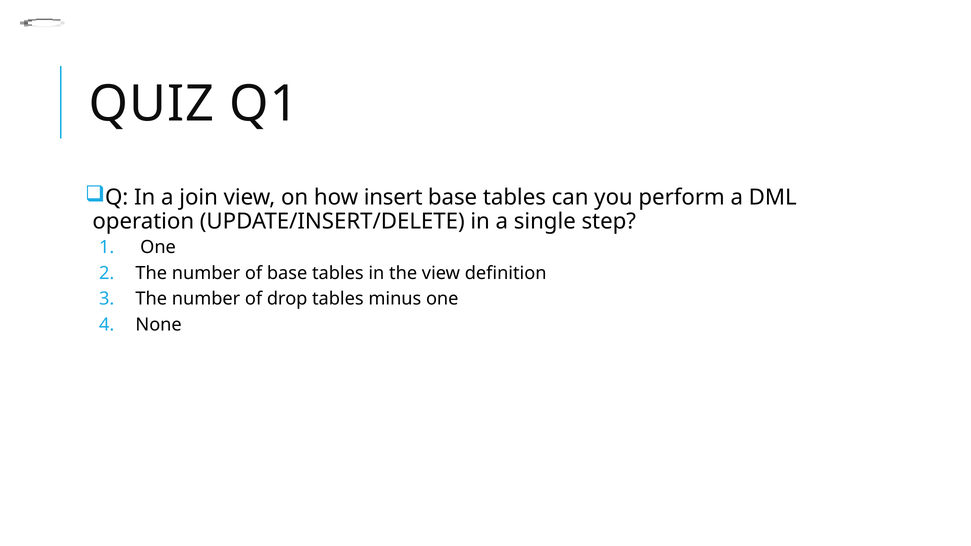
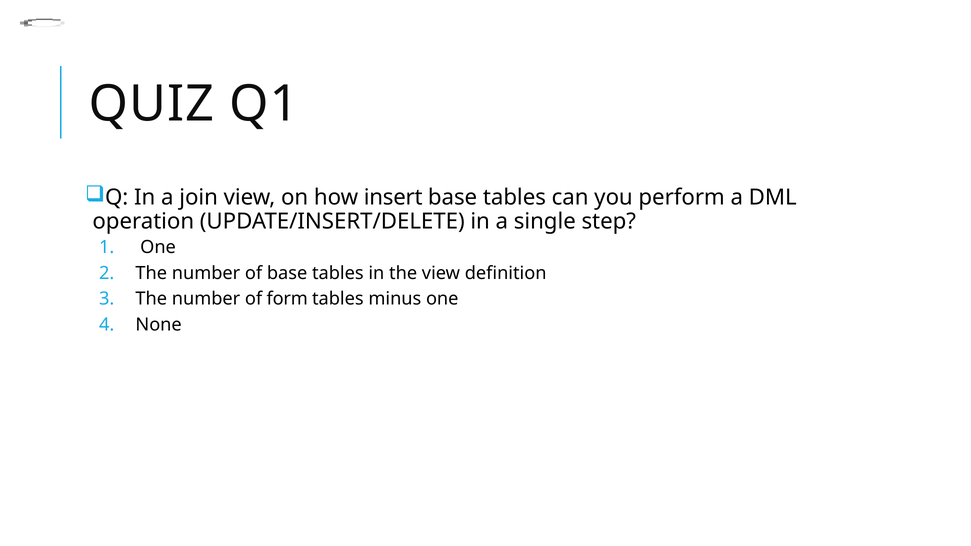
drop: drop -> form
